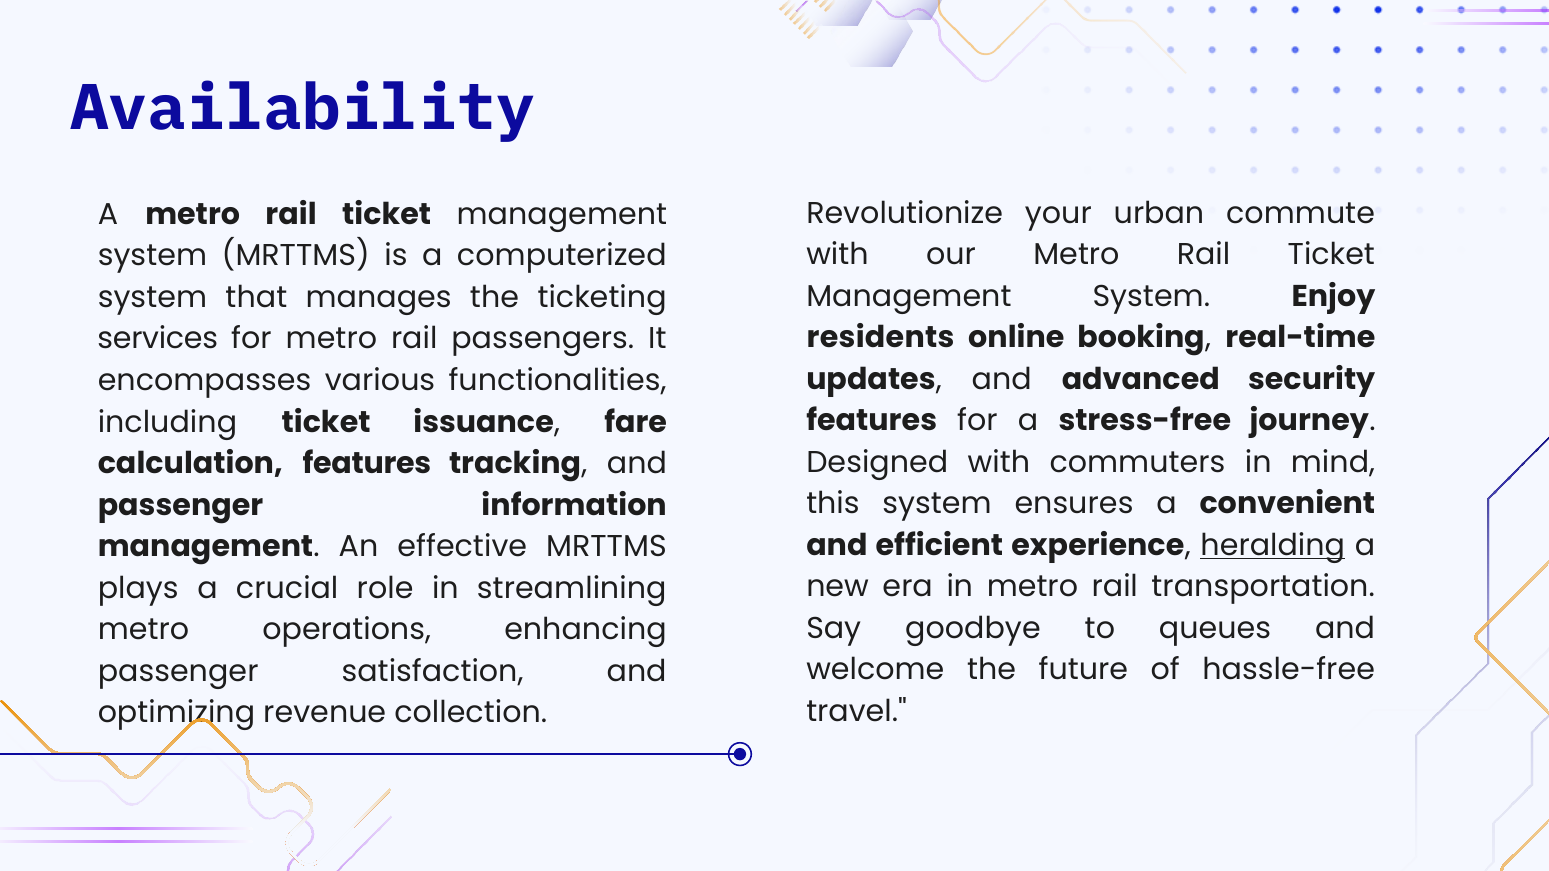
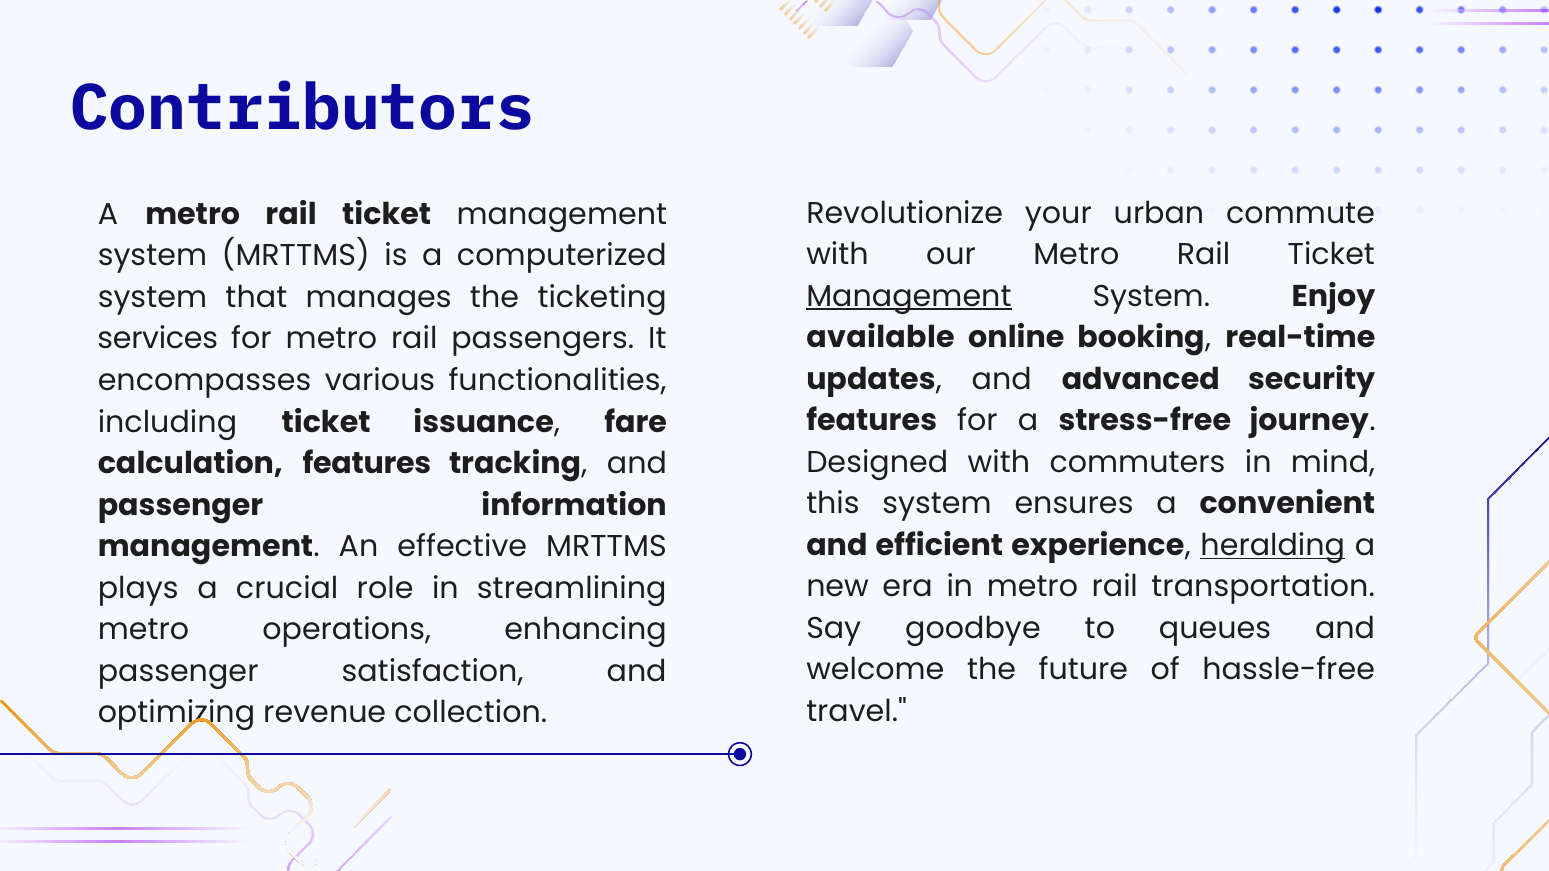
Availability: Availability -> Contributors
Management at (909, 297) underline: none -> present
residents: residents -> available
